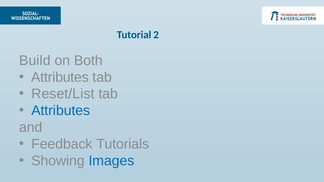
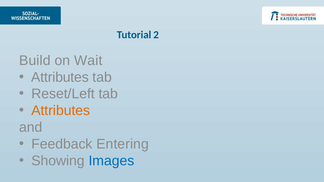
Both: Both -> Wait
Reset/List: Reset/List -> Reset/Left
Attributes at (61, 111) colour: blue -> orange
Tutorials: Tutorials -> Entering
